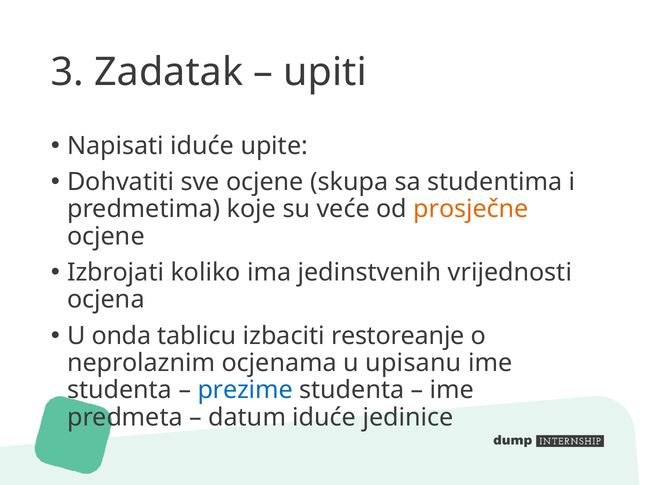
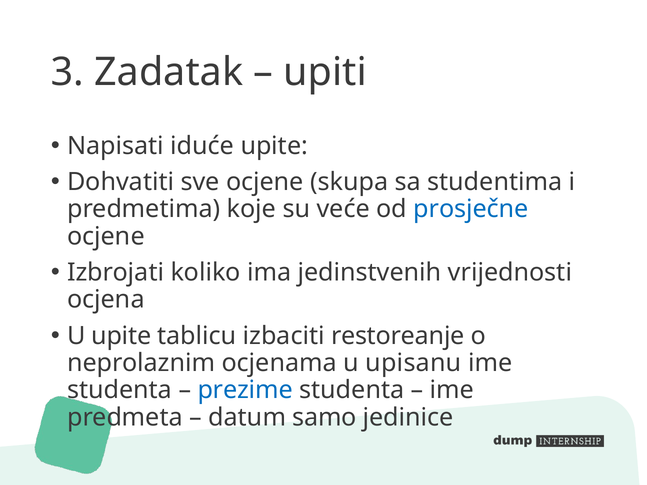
prosječne colour: orange -> blue
U onda: onda -> upite
datum iduće: iduće -> samo
